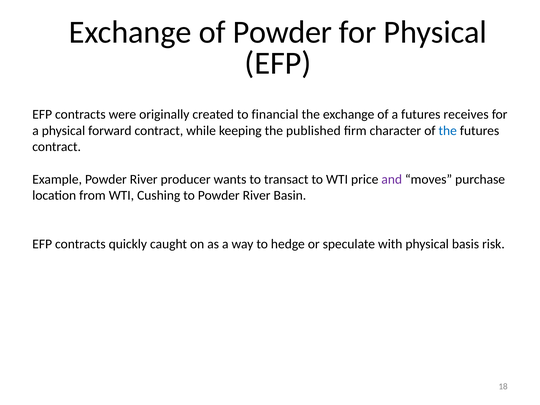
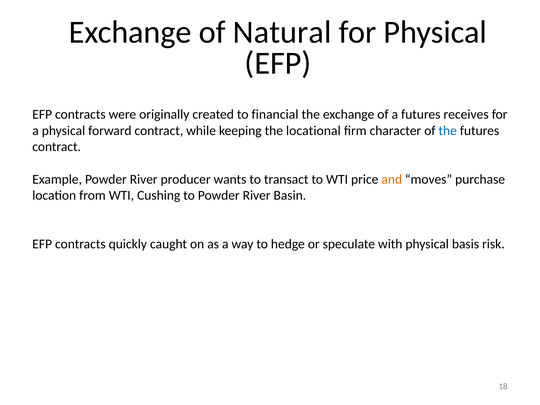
of Powder: Powder -> Natural
published: published -> locational
and colour: purple -> orange
